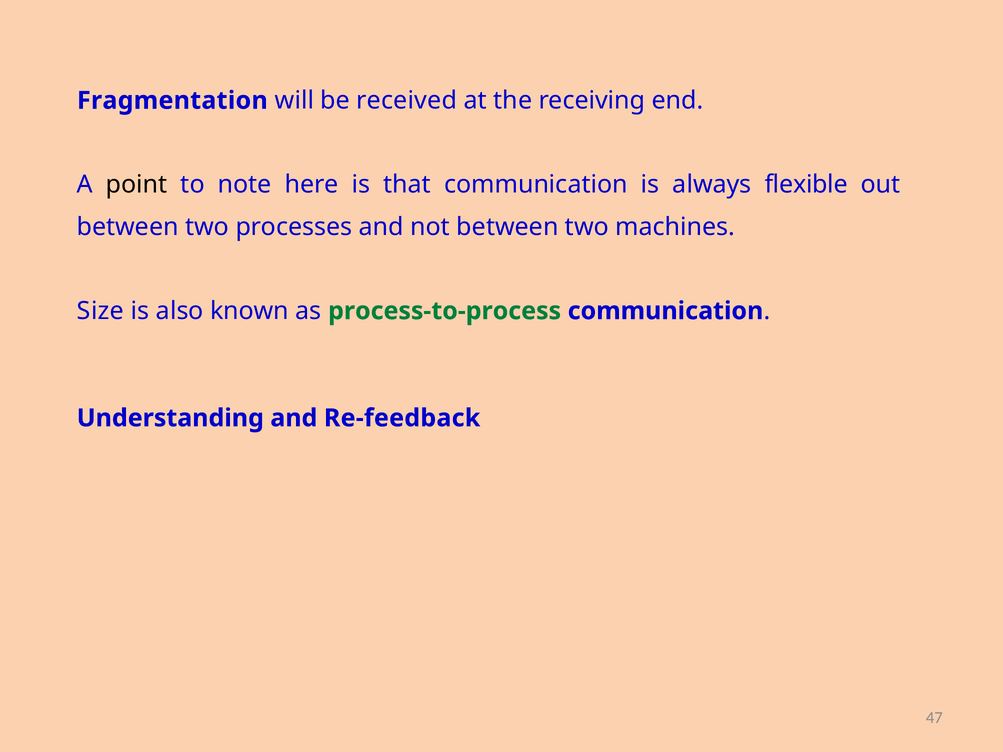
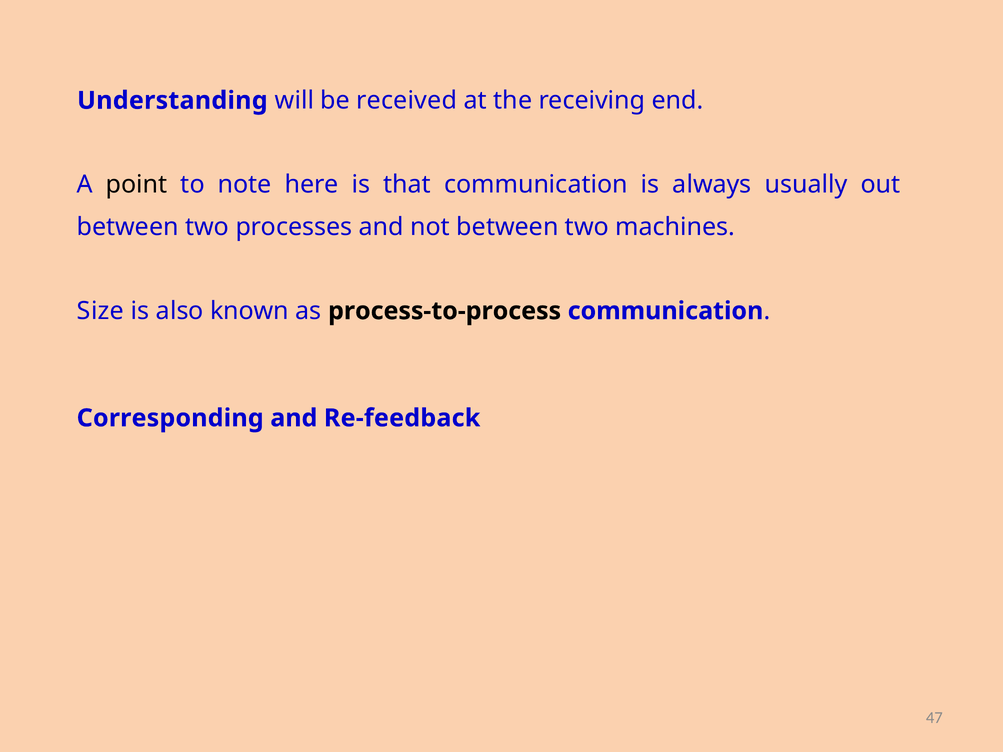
Fragmentation: Fragmentation -> Understanding
flexible: flexible -> usually
process-to-process colour: green -> black
Understanding: Understanding -> Corresponding
